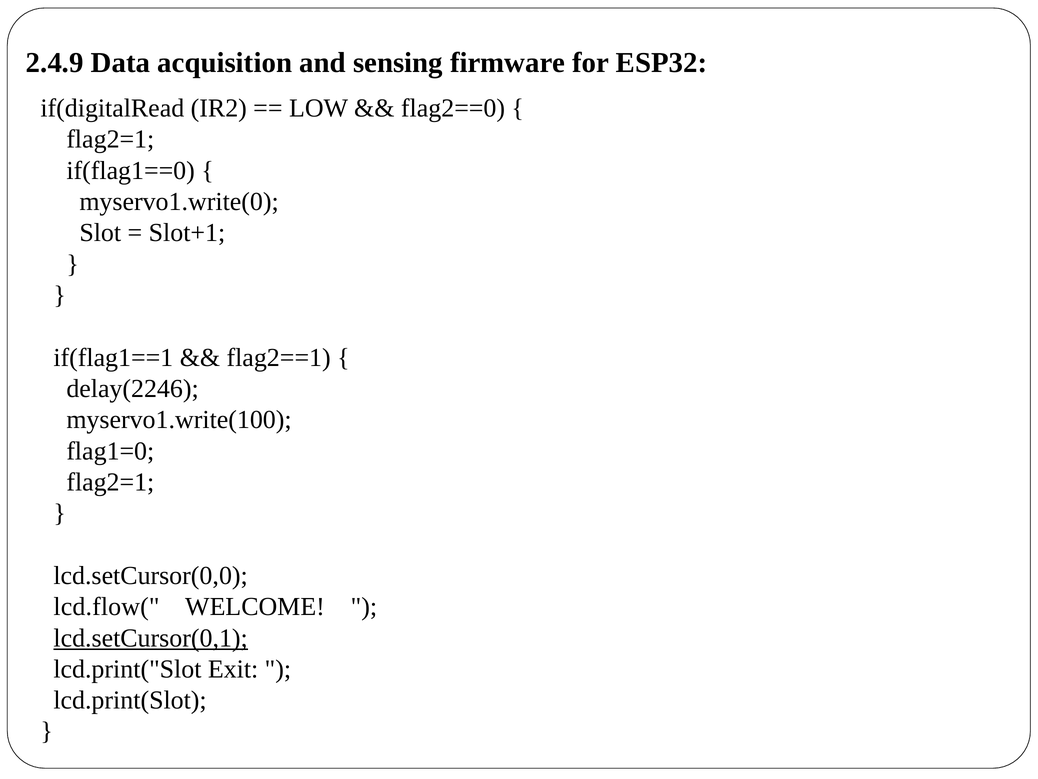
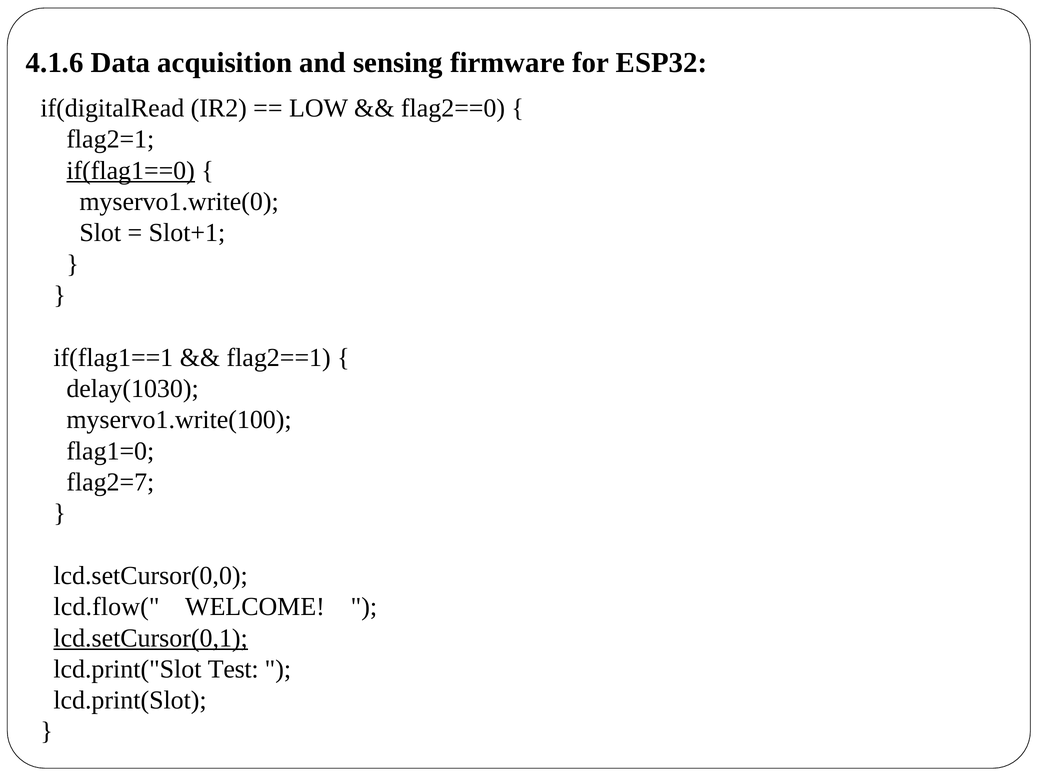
2.4.9: 2.4.9 -> 4.1.6
if(flag1==0 underline: none -> present
delay(2246: delay(2246 -> delay(1030
flag2=1 at (110, 482): flag2=1 -> flag2=7
Exit: Exit -> Test
